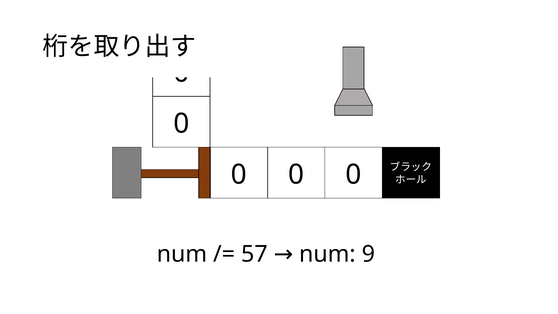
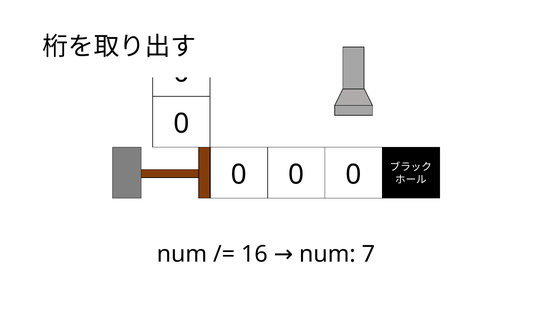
57: 57 -> 16
9: 9 -> 7
